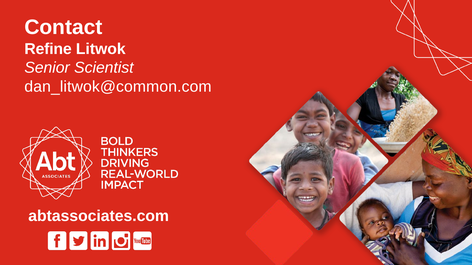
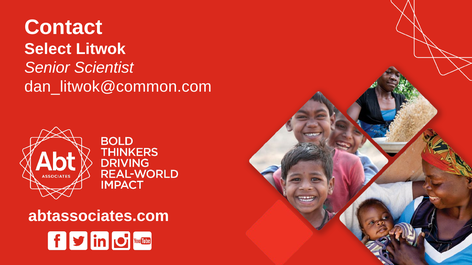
Refine: Refine -> Select
